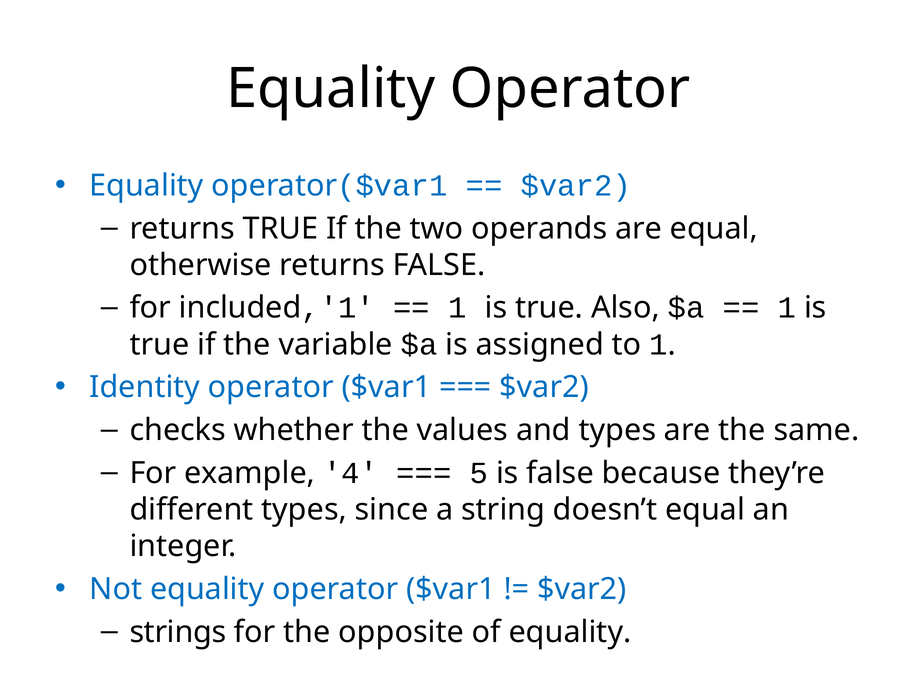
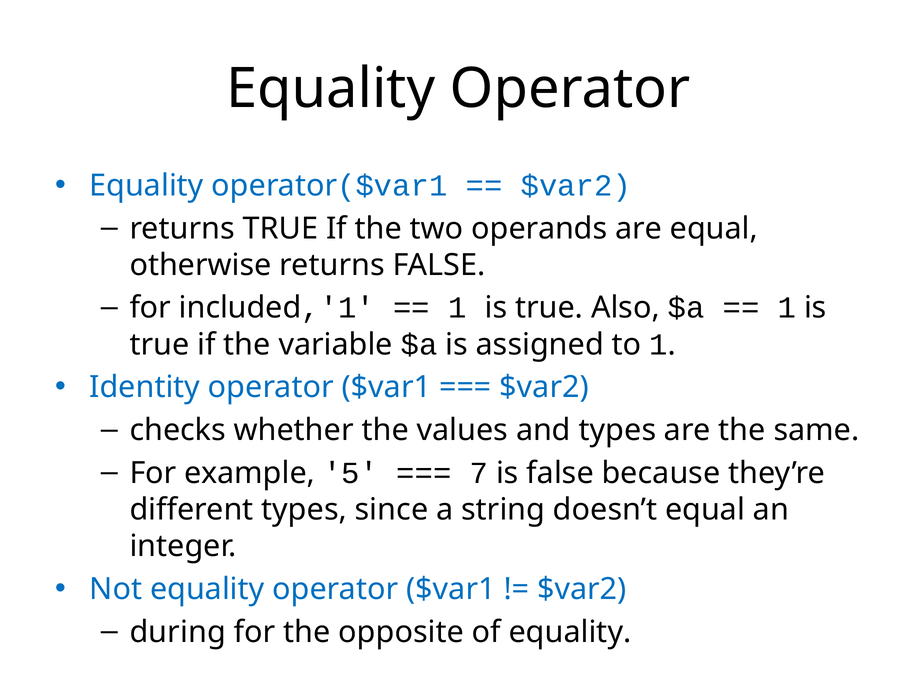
4: 4 -> 5
5: 5 -> 7
strings: strings -> during
